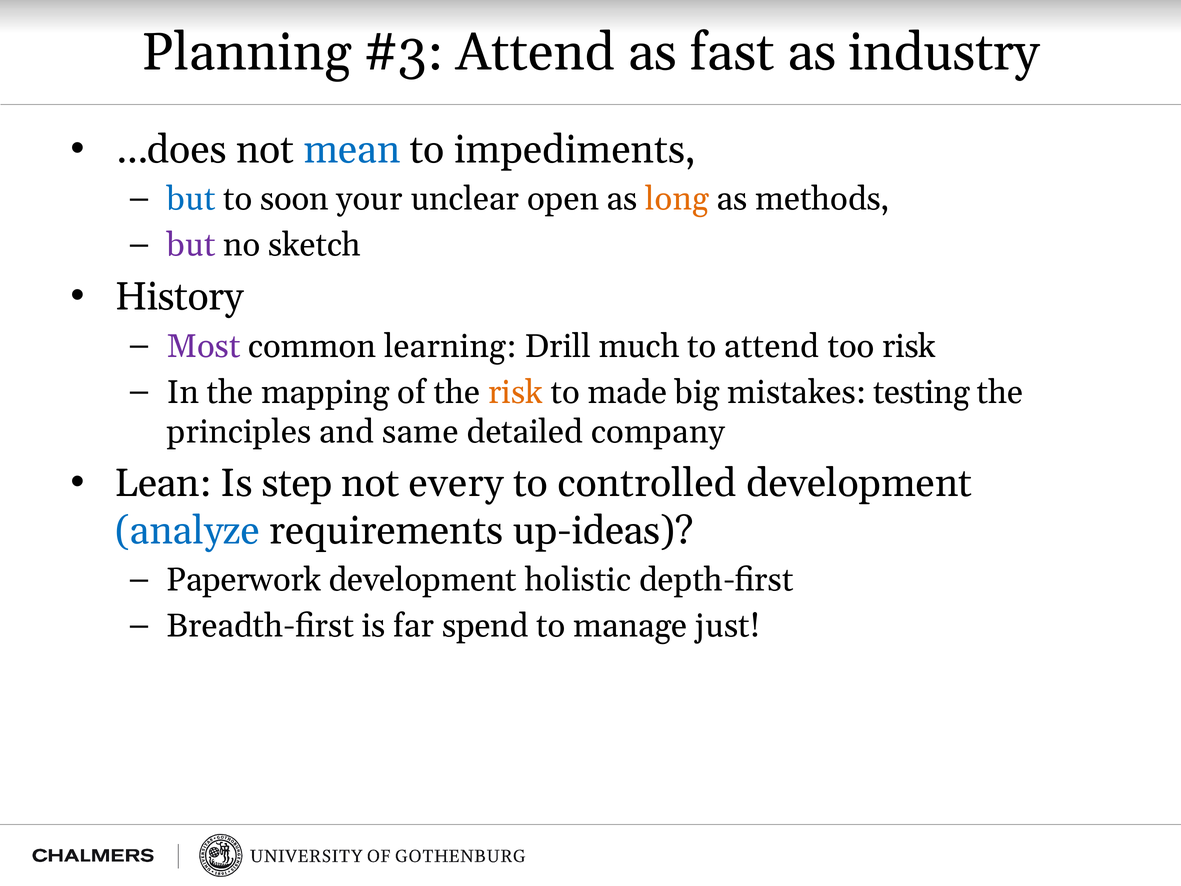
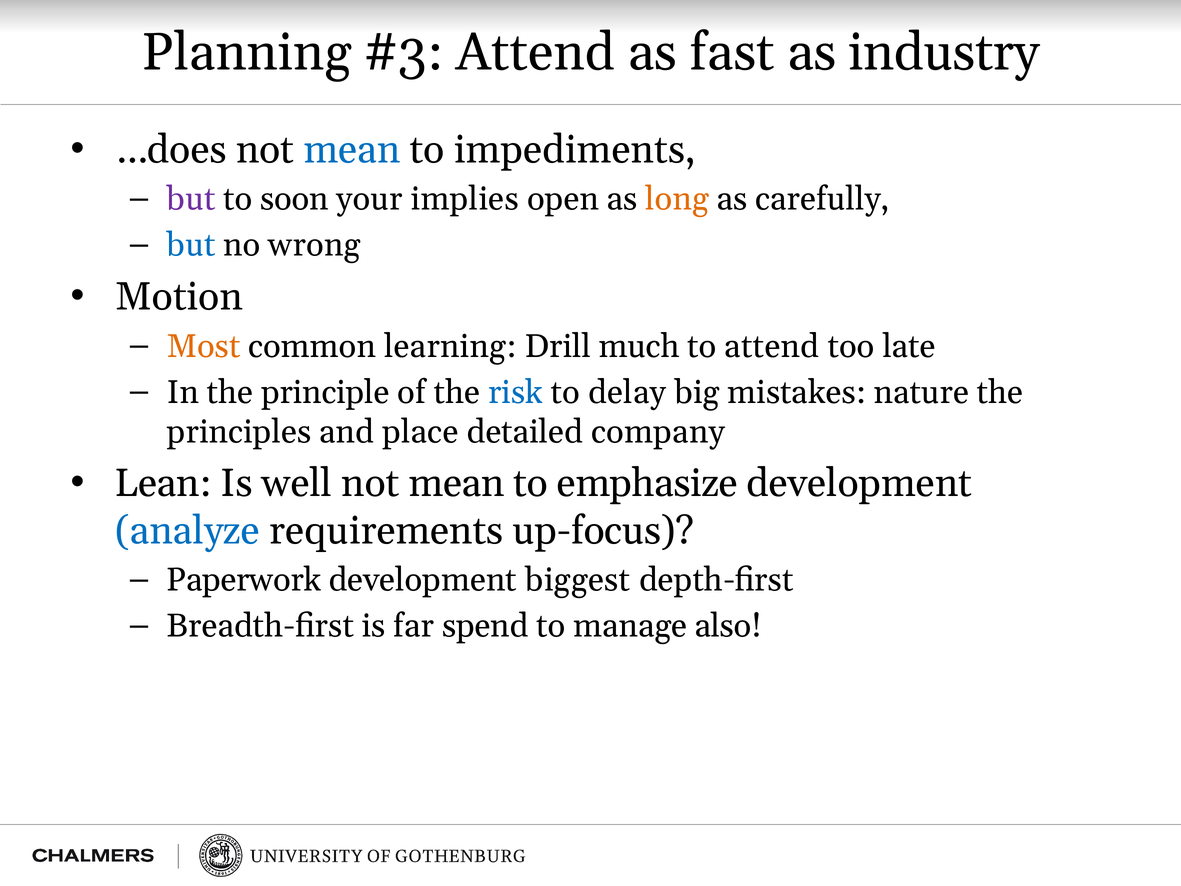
but at (191, 199) colour: blue -> purple
unclear: unclear -> implies
methods: methods -> carefully
but at (191, 245) colour: purple -> blue
sketch: sketch -> wrong
History: History -> Motion
Most colour: purple -> orange
too risk: risk -> late
mapping: mapping -> principle
risk at (515, 392) colour: orange -> blue
made: made -> delay
testing: testing -> nature
same: same -> place
step: step -> well
every at (456, 483): every -> mean
controlled: controlled -> emphasize
up-ideas: up-ideas -> up-focus
holistic: holistic -> biggest
just: just -> also
